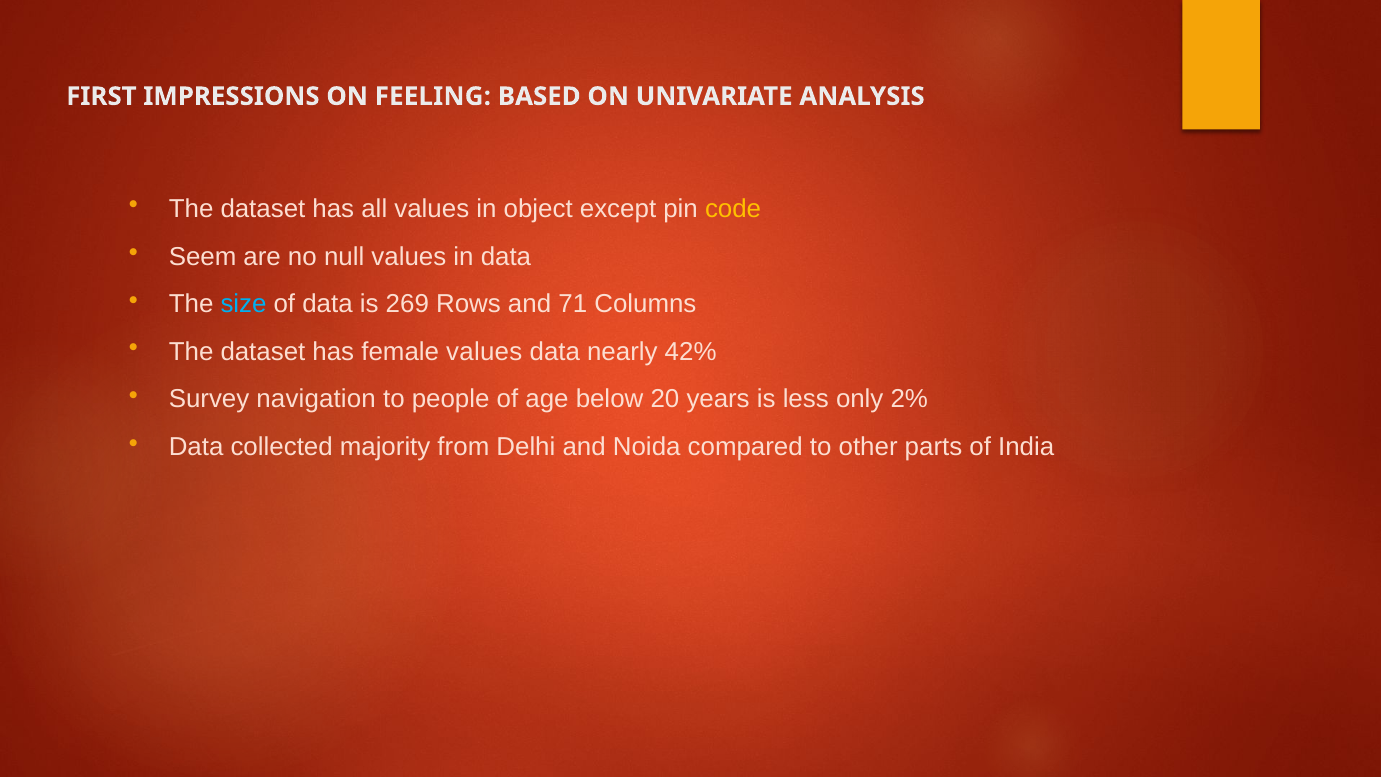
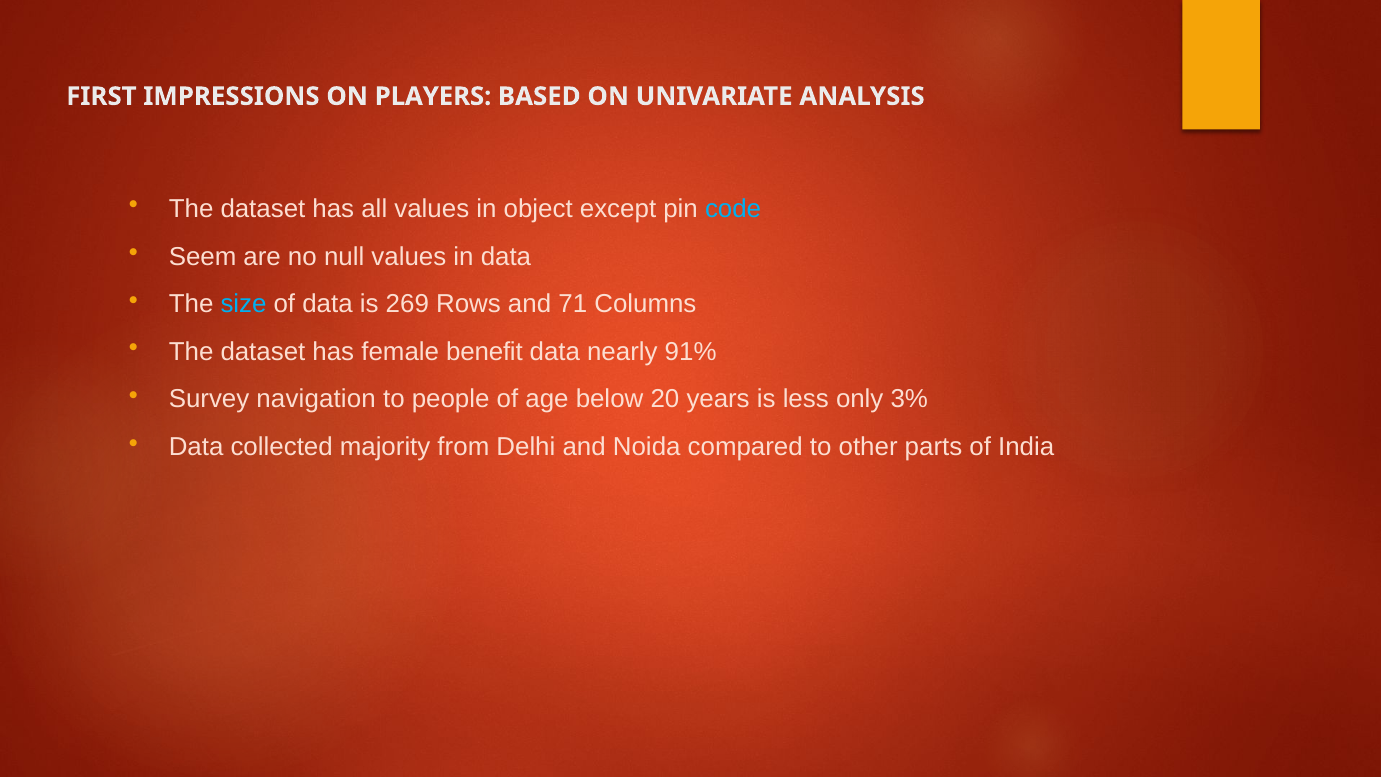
FEELING: FEELING -> PLAYERS
code colour: yellow -> light blue
female values: values -> benefit
42%: 42% -> 91%
2%: 2% -> 3%
